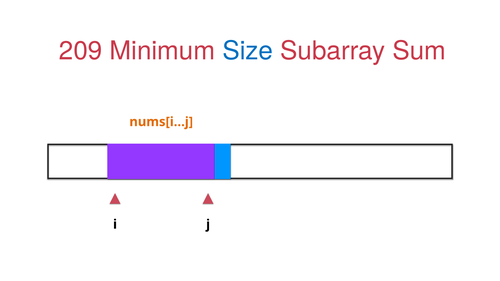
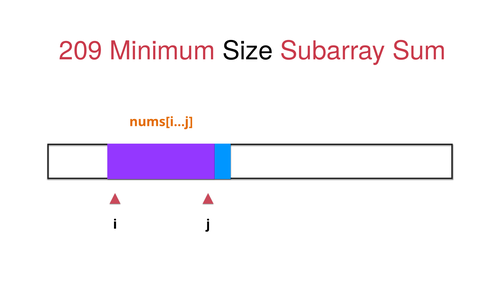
Size colour: blue -> black
